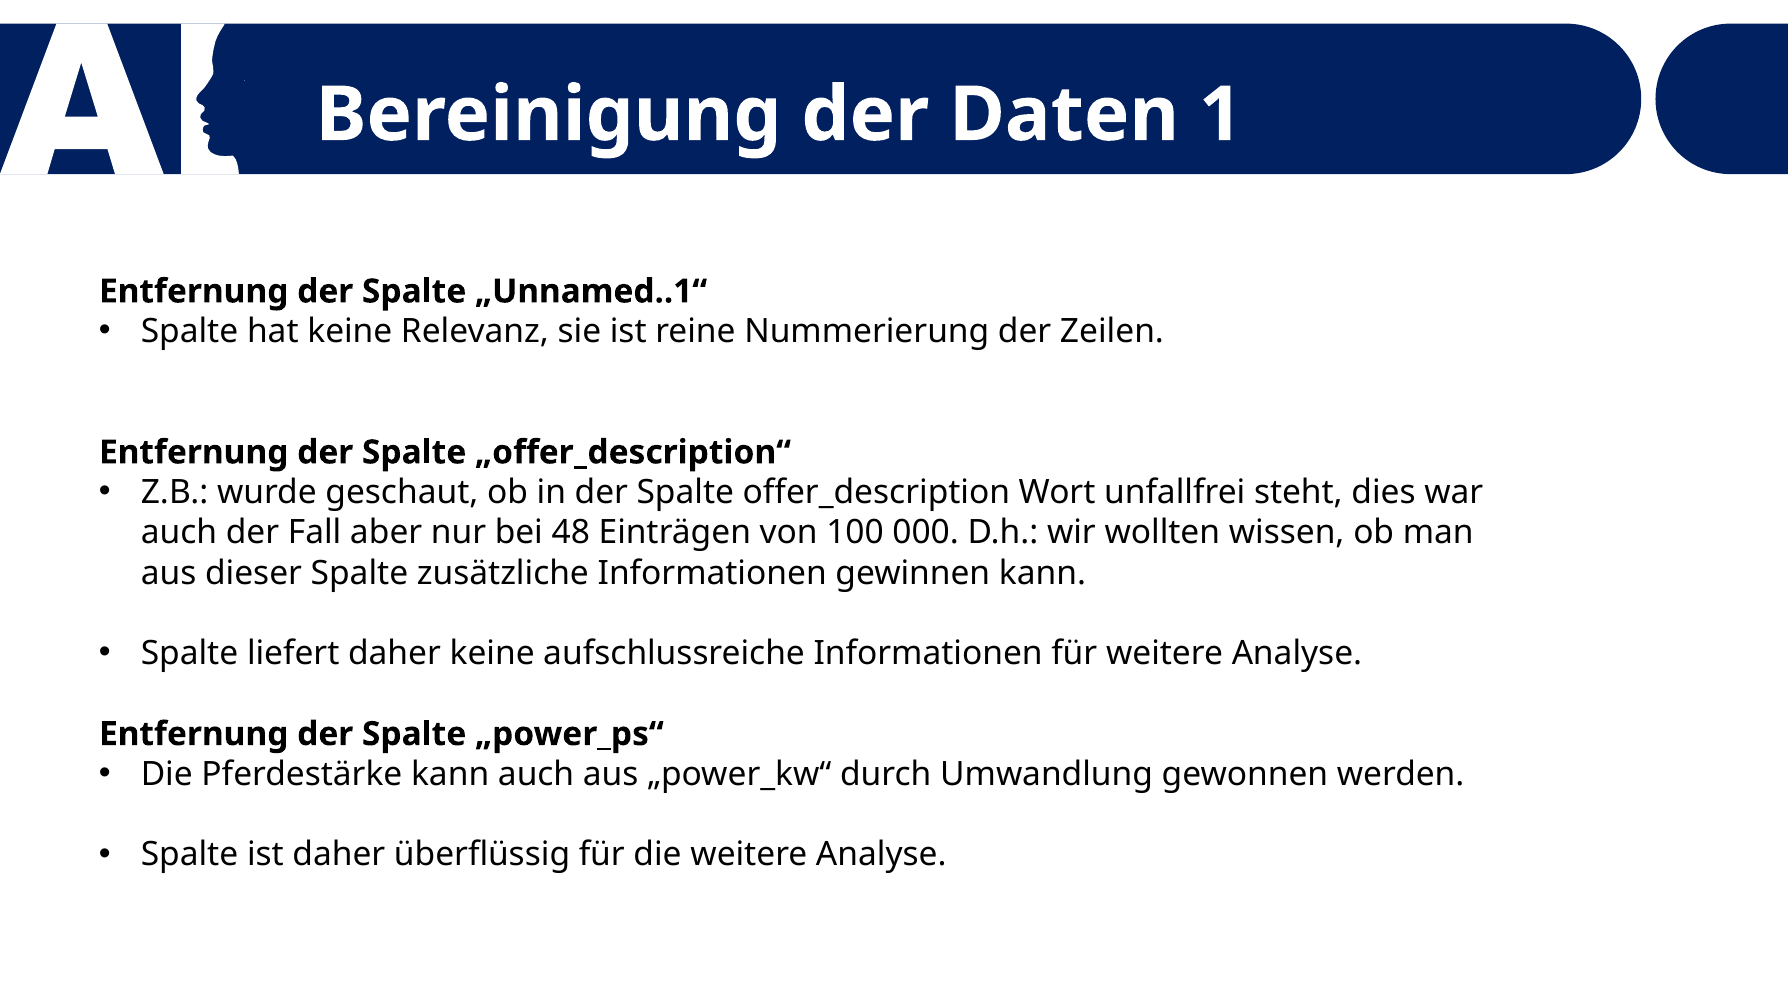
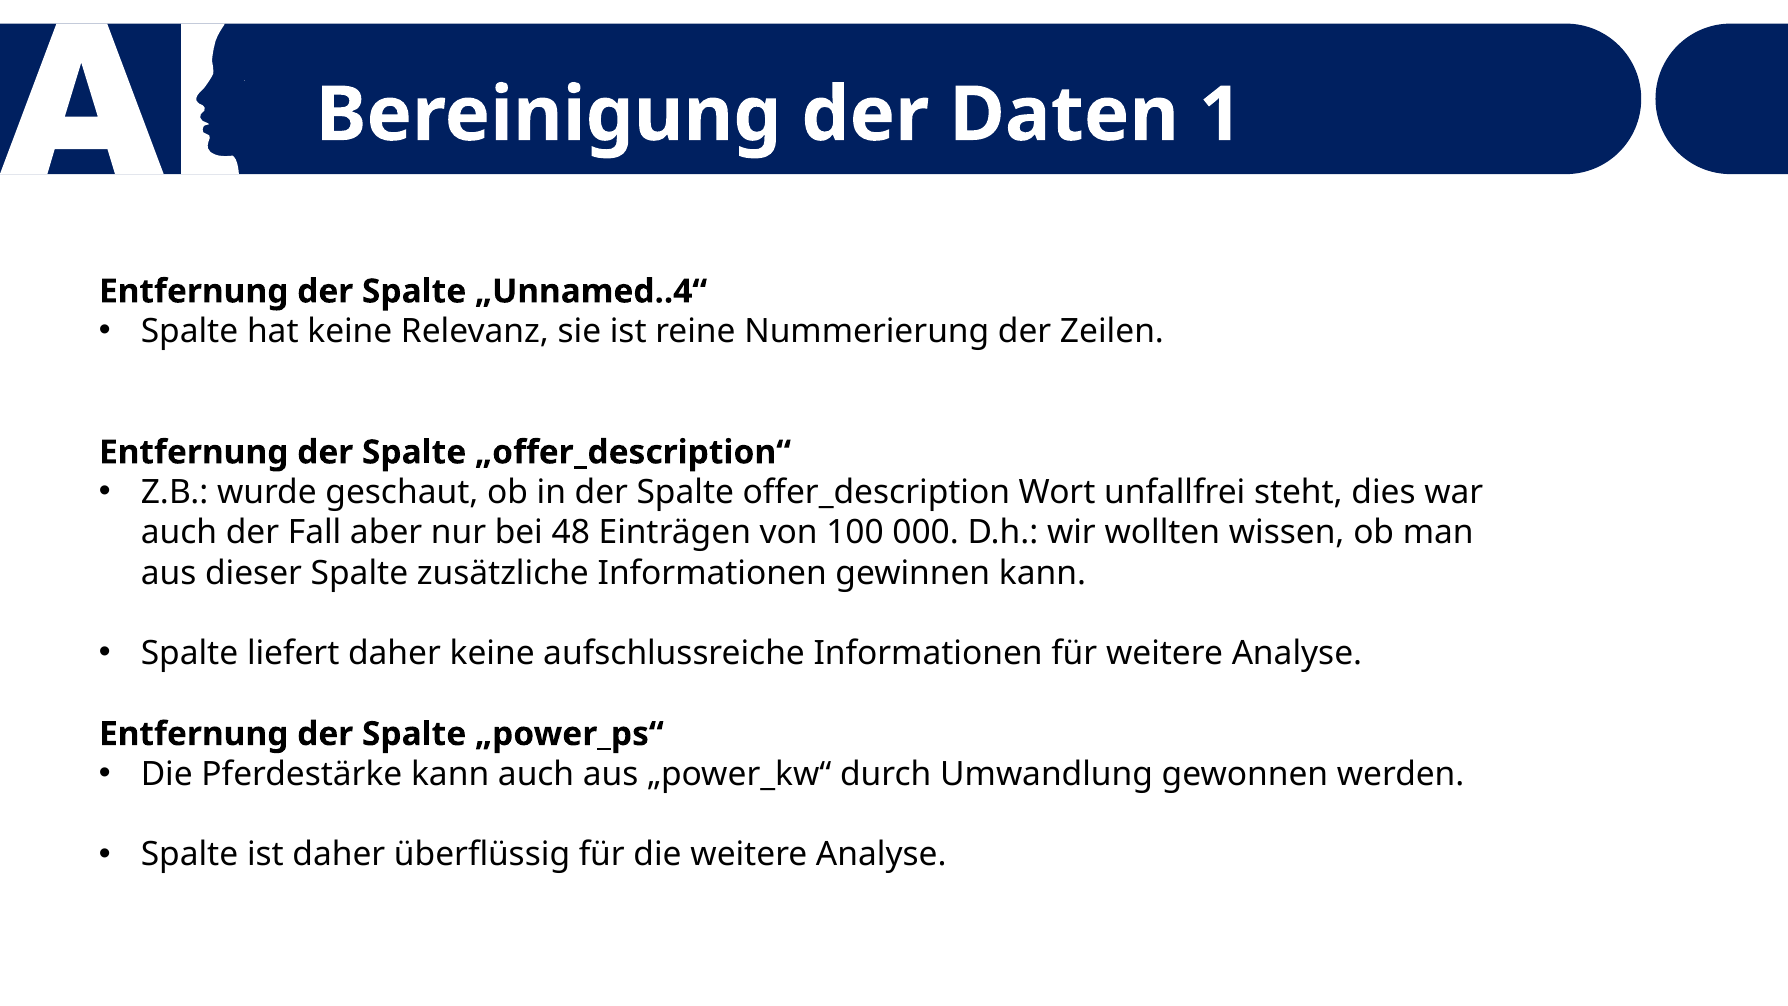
„Unnamed..1“: „Unnamed..1“ -> „Unnamed..4“
